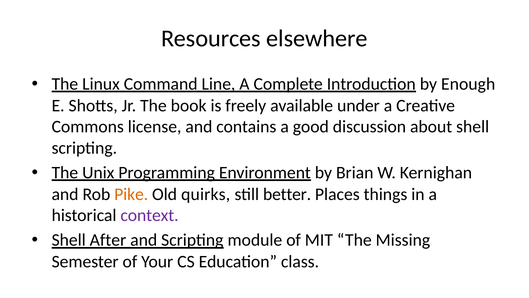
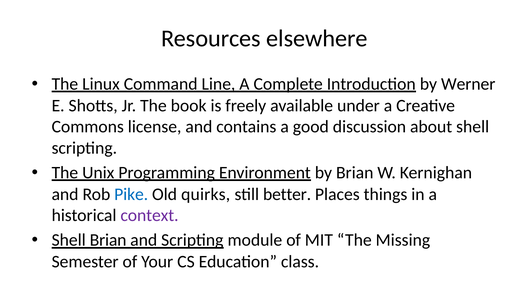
Enough: Enough -> Werner
Pike colour: orange -> blue
Shell After: After -> Brian
